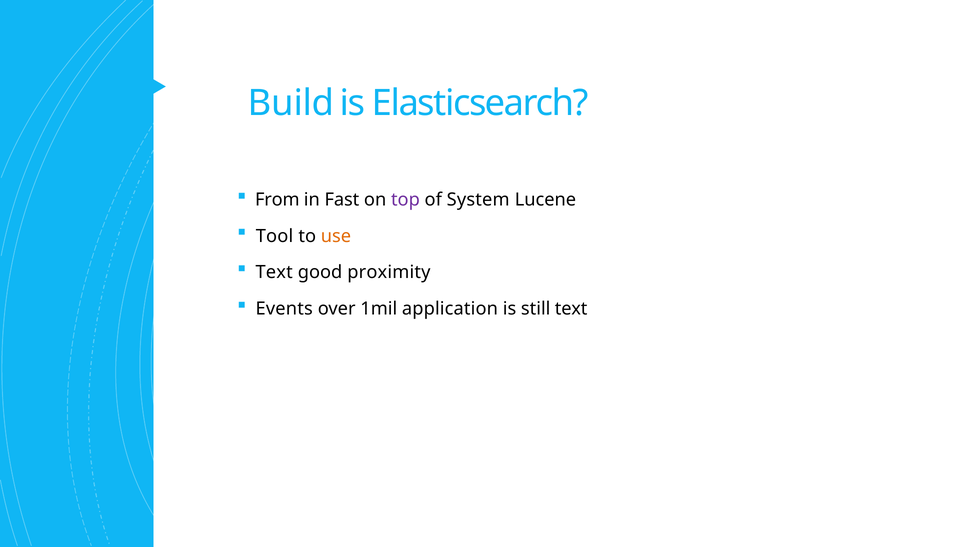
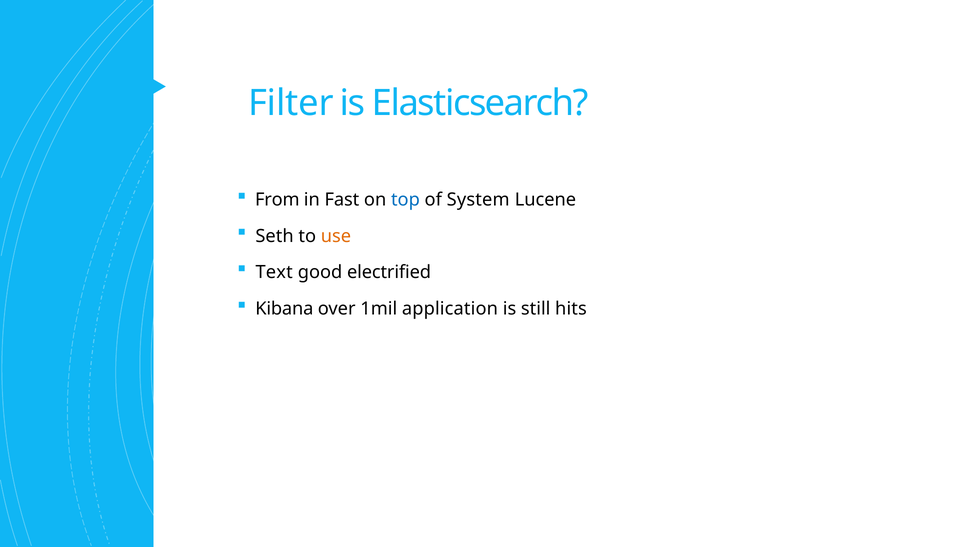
Build: Build -> Filter
top colour: purple -> blue
Tool: Tool -> Seth
proximity: proximity -> electrified
Events: Events -> Kibana
still text: text -> hits
